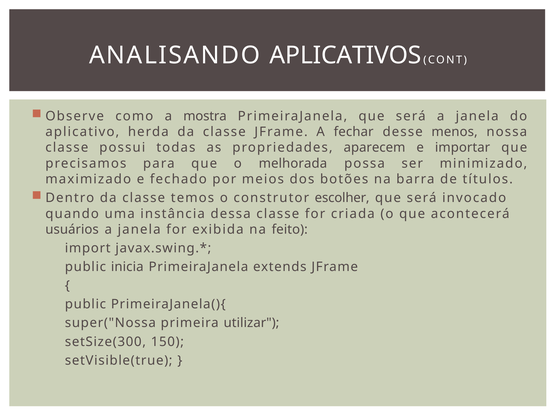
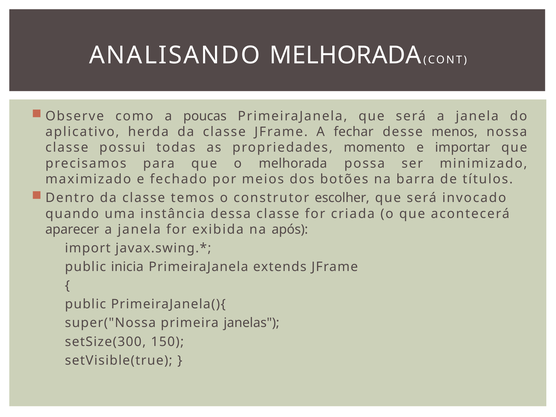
ANALISANDO APLICATIVOS: APLICATIVOS -> MELHORADA
mostra: mostra -> poucas
aparecem: aparecem -> momento
usuários: usuários -> aparecer
feito: feito -> após
utilizar: utilizar -> janelas
